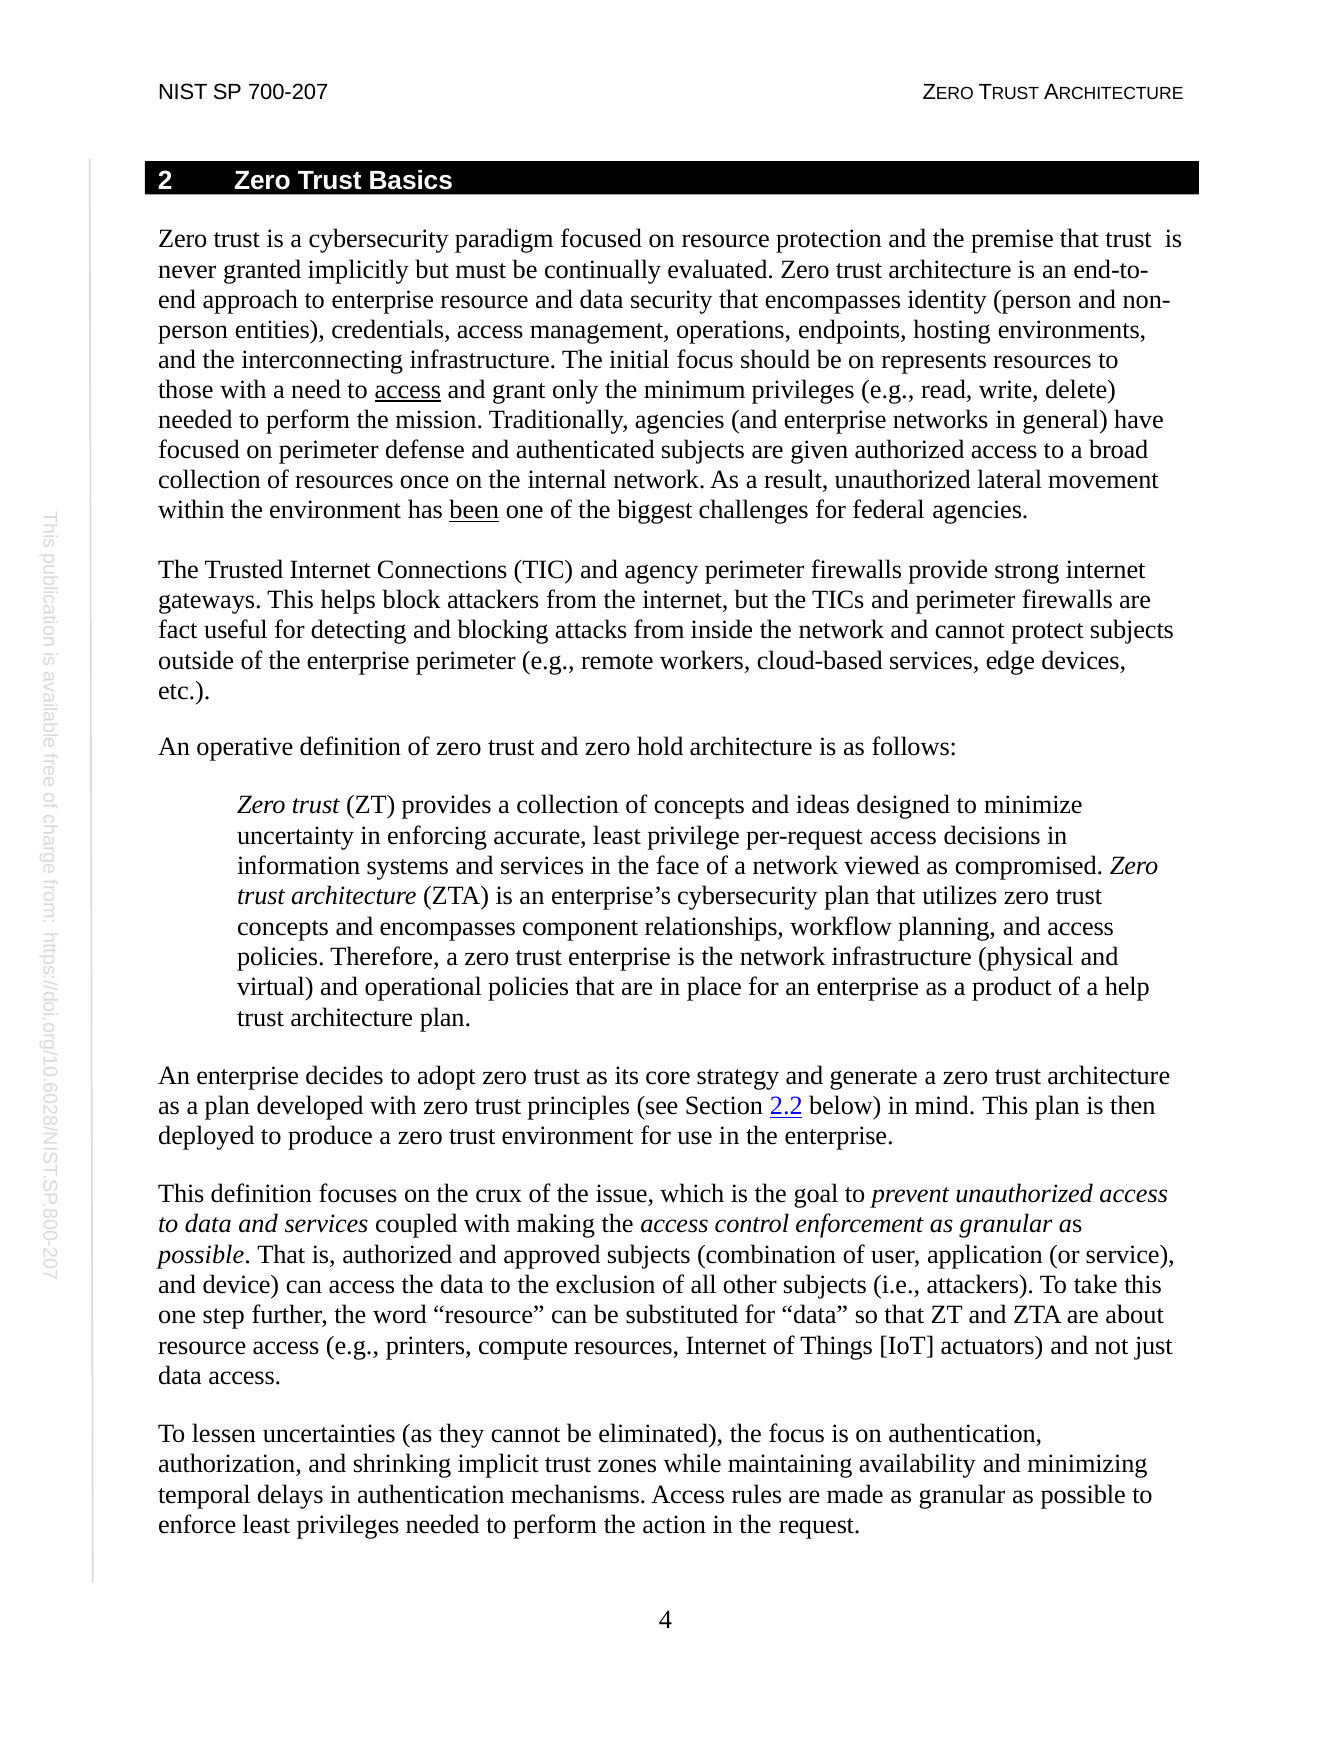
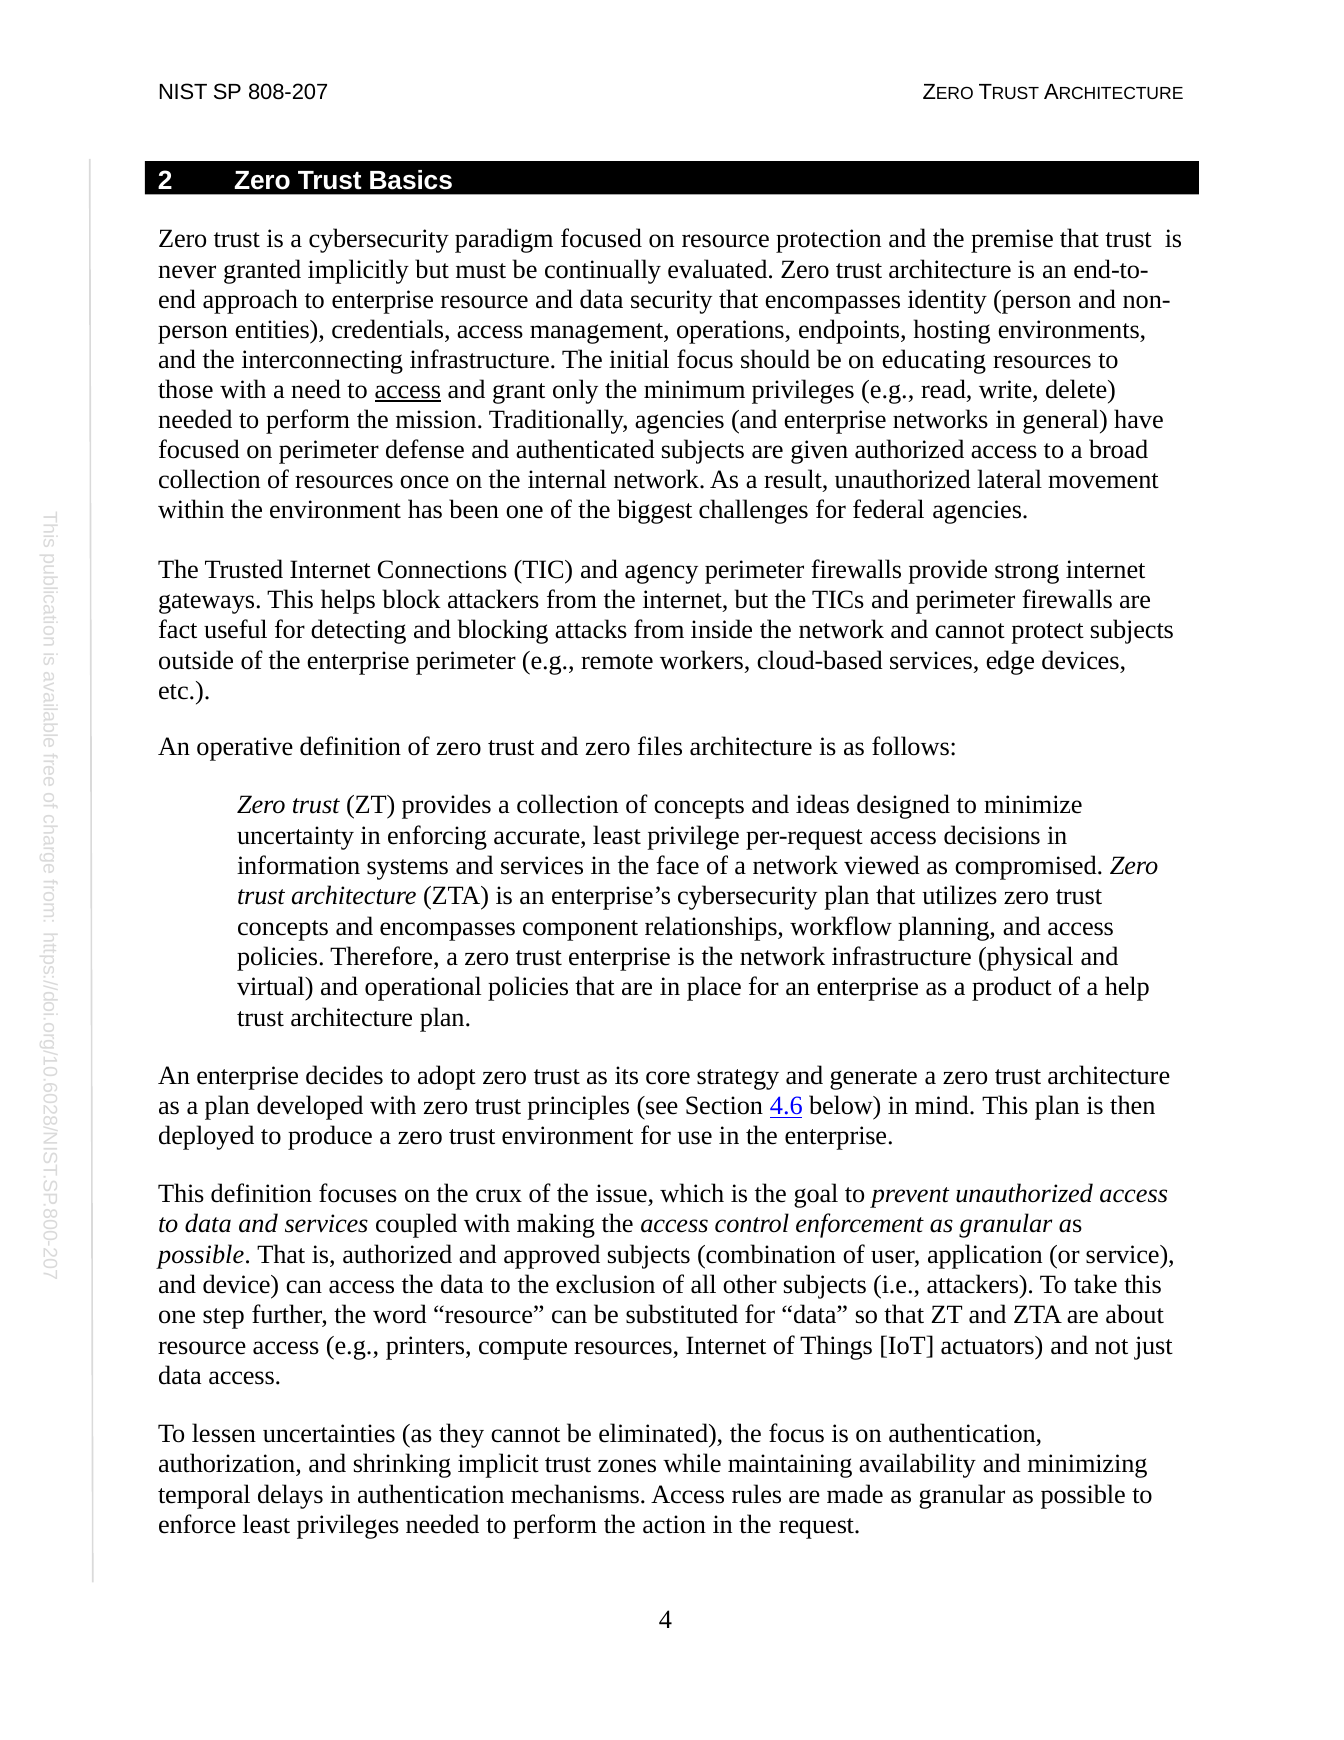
700-207: 700-207 -> 808-207
represents: represents -> educating
been underline: present -> none
hold: hold -> files
2.2: 2.2 -> 4.6
